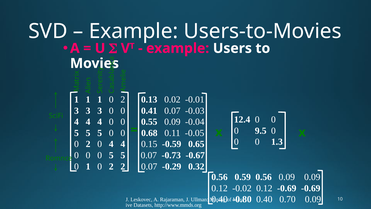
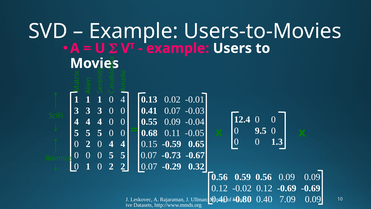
1 1 0 2: 2 -> 4
0.70: 0.70 -> 7.09
